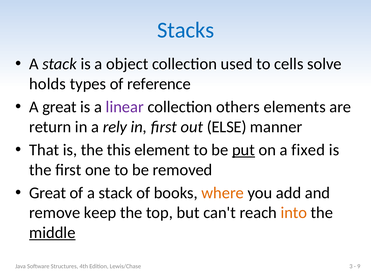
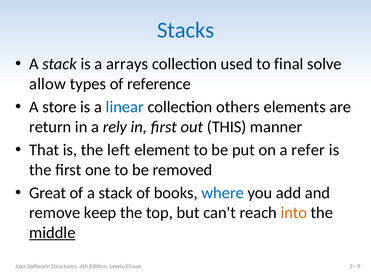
object: object -> arrays
cells: cells -> final
holds: holds -> allow
A great: great -> store
linear colour: purple -> blue
ELSE: ELSE -> THIS
this: this -> left
put underline: present -> none
fixed: fixed -> refer
where colour: orange -> blue
